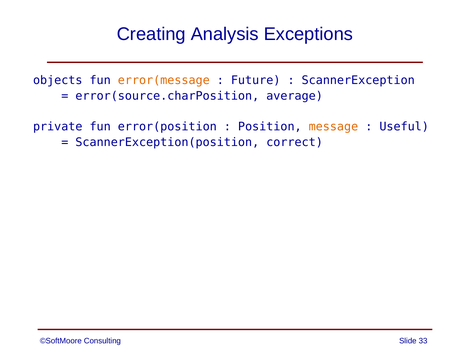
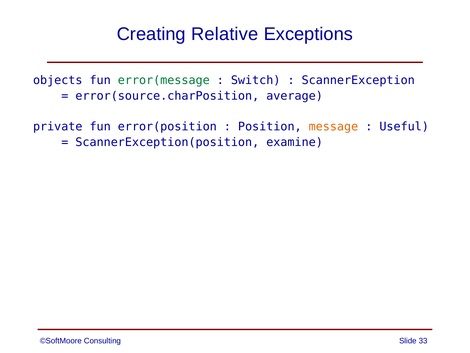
Analysis: Analysis -> Relative
error(message colour: orange -> green
Future: Future -> Switch
correct: correct -> examine
